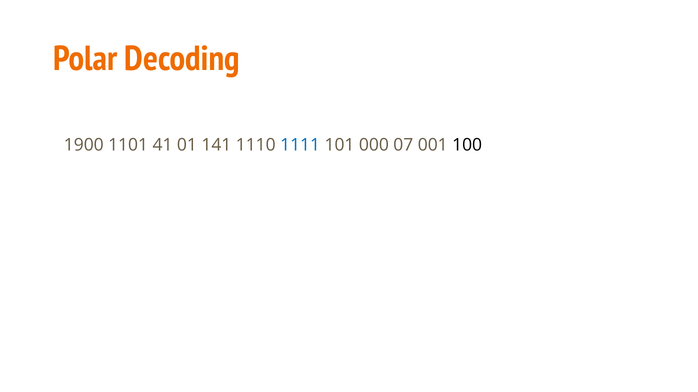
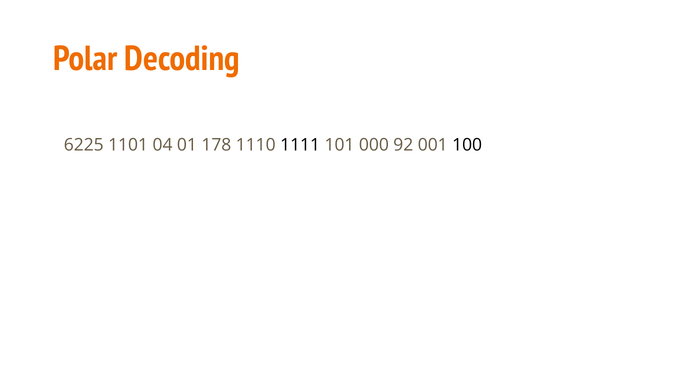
1900: 1900 -> 6225
41: 41 -> 04
141: 141 -> 178
1111 colour: blue -> black
07: 07 -> 92
